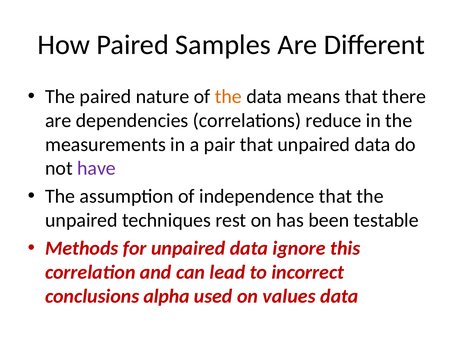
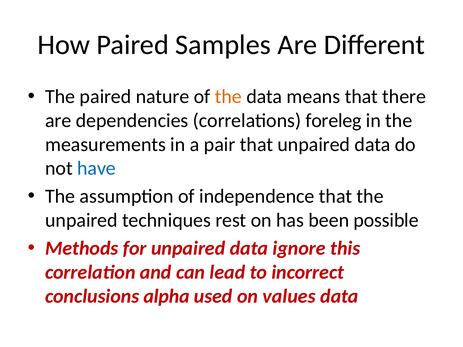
reduce: reduce -> foreleg
have colour: purple -> blue
testable: testable -> possible
